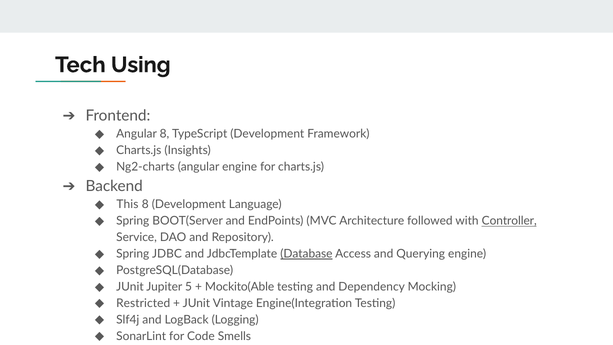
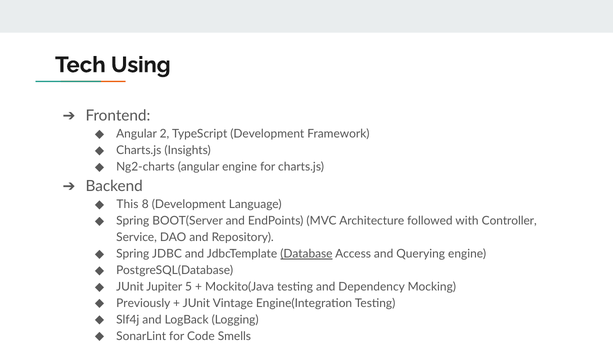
Angular 8: 8 -> 2
Controller underline: present -> none
Mockito(Able: Mockito(Able -> Mockito(Java
Restricted: Restricted -> Previously
